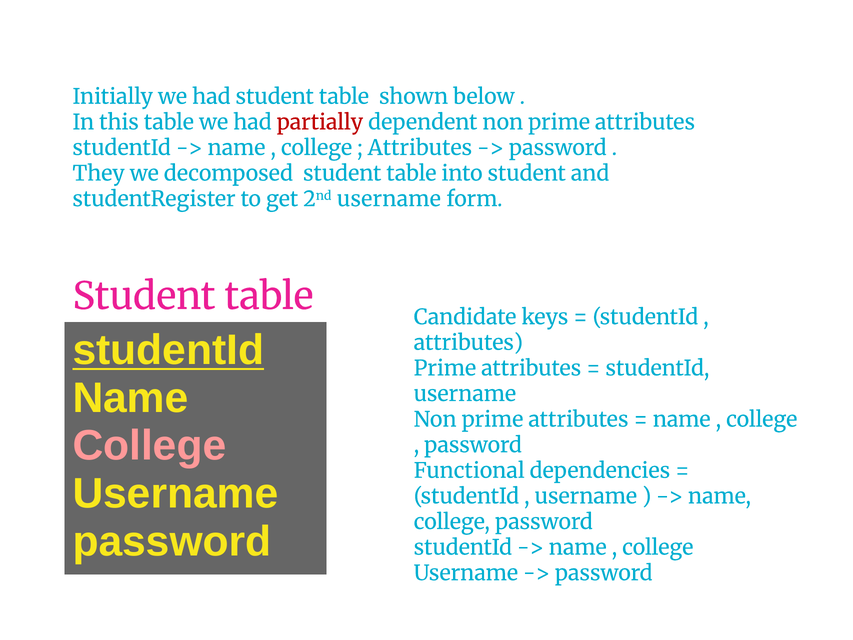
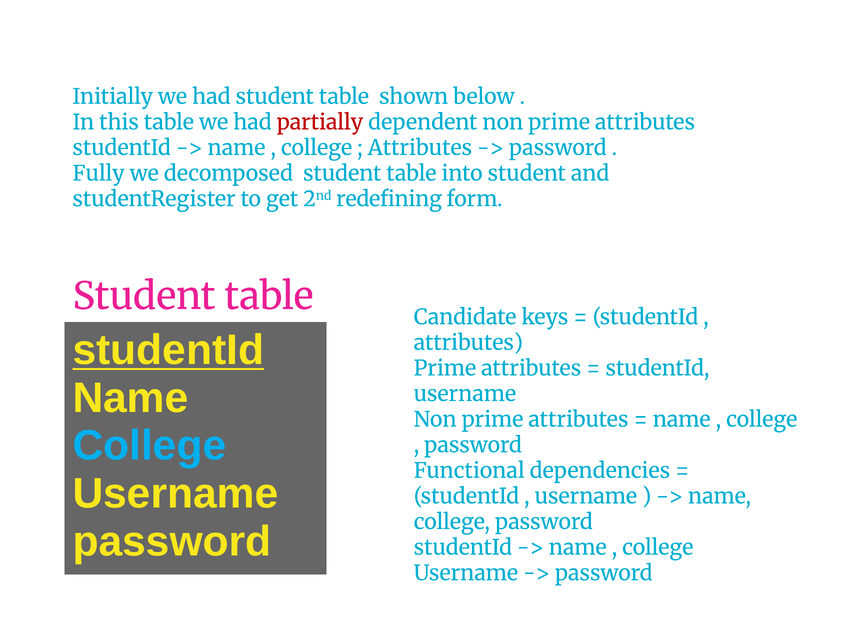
They: They -> Fully
2nd username: username -> redefining
College at (149, 446) colour: pink -> light blue
